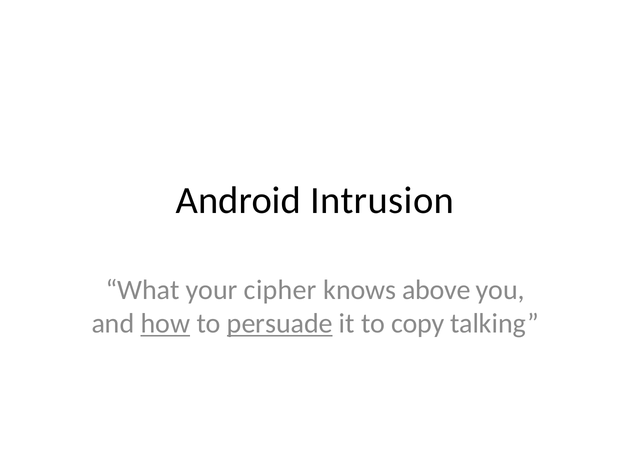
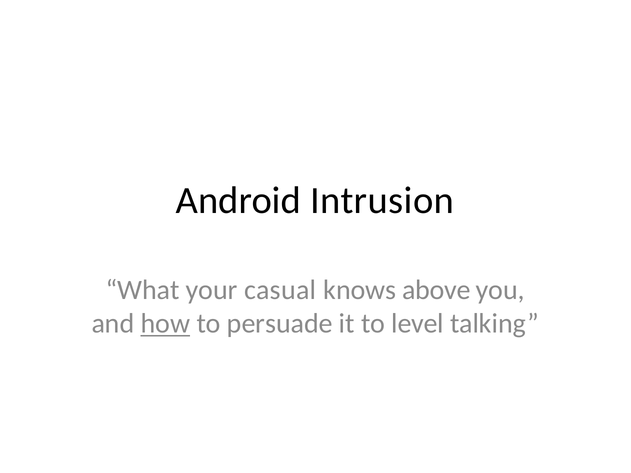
cipher: cipher -> casual
persuade underline: present -> none
copy: copy -> level
